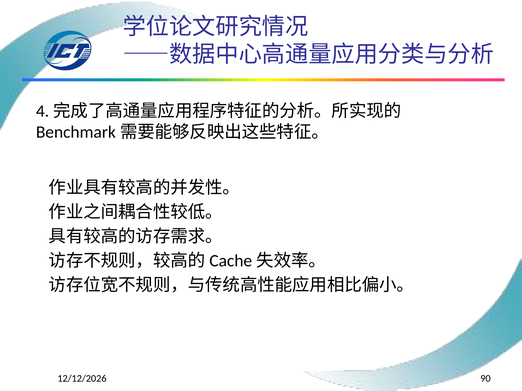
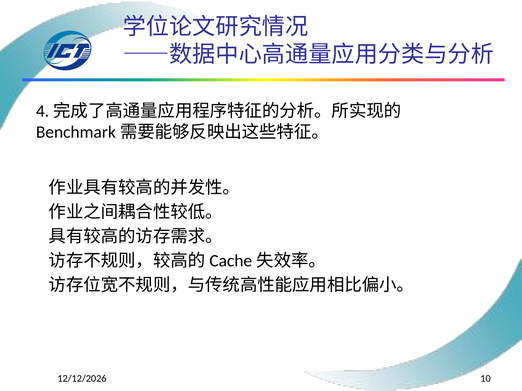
90: 90 -> 10
